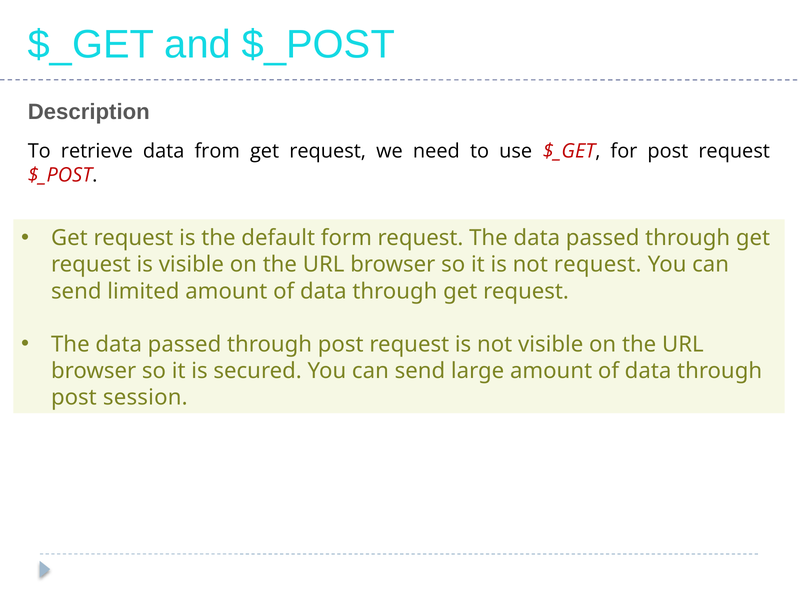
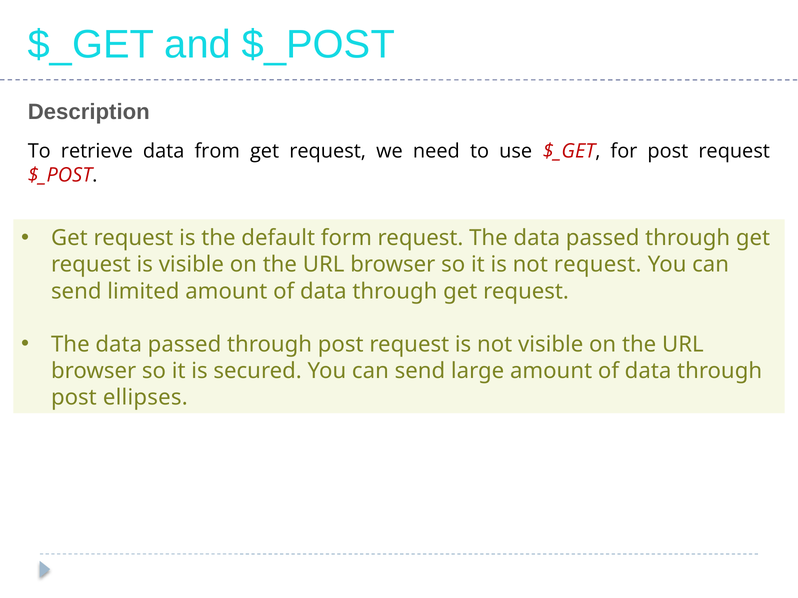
session: session -> ellipses
